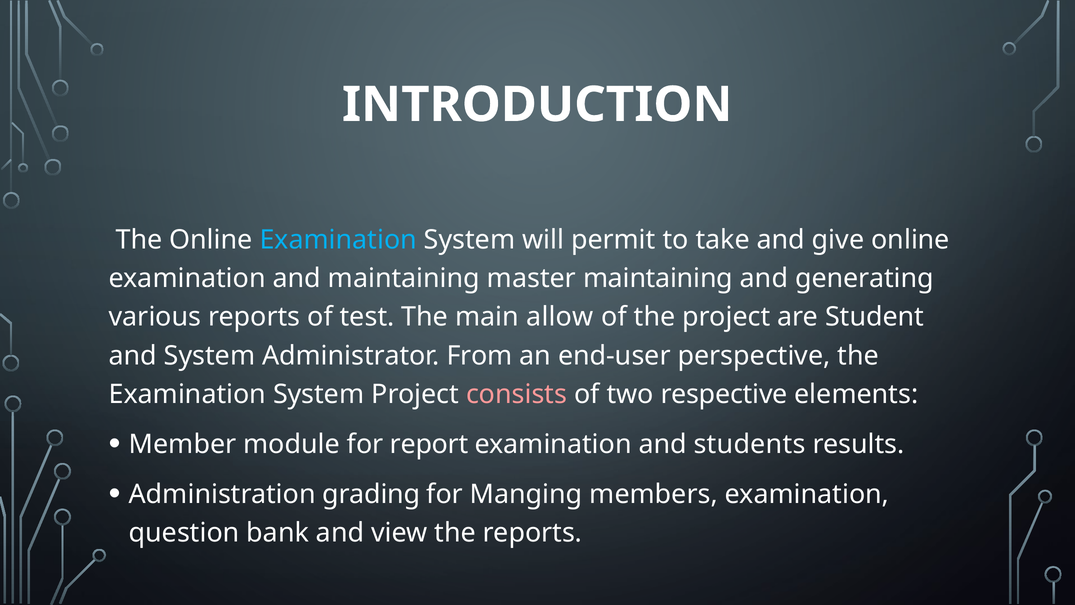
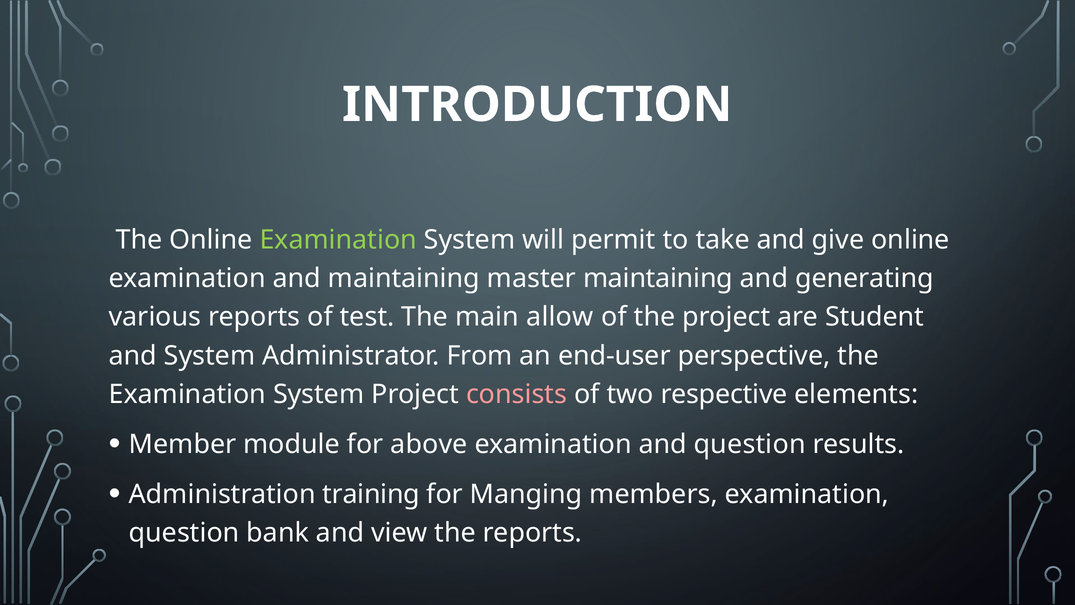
Examination at (338, 240) colour: light blue -> light green
report: report -> above
and students: students -> question
grading: grading -> training
